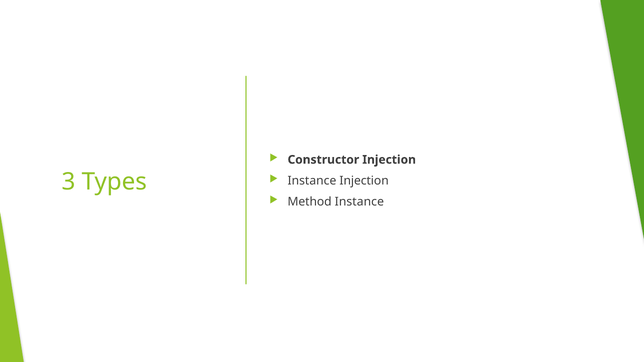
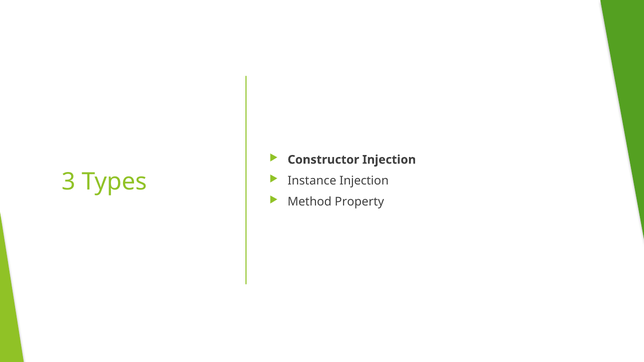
Method Instance: Instance -> Property
